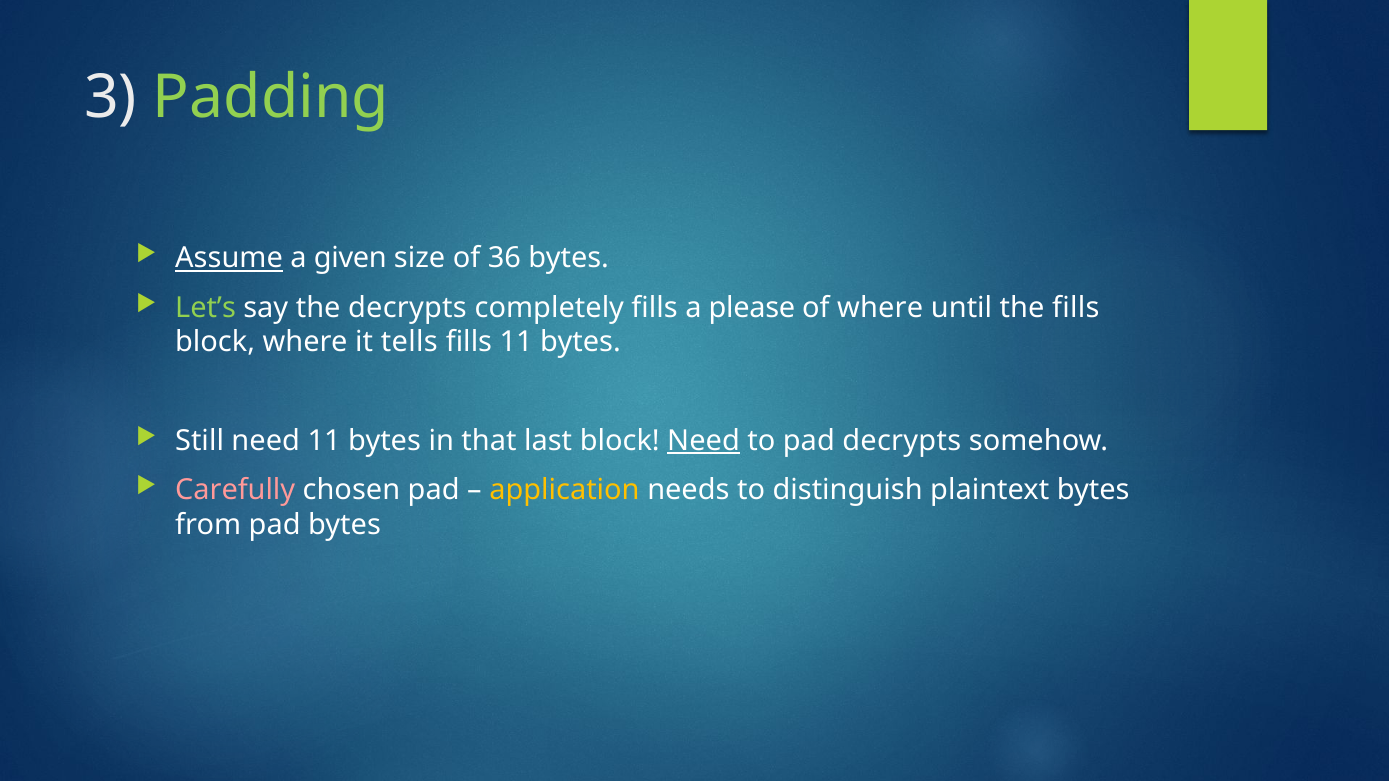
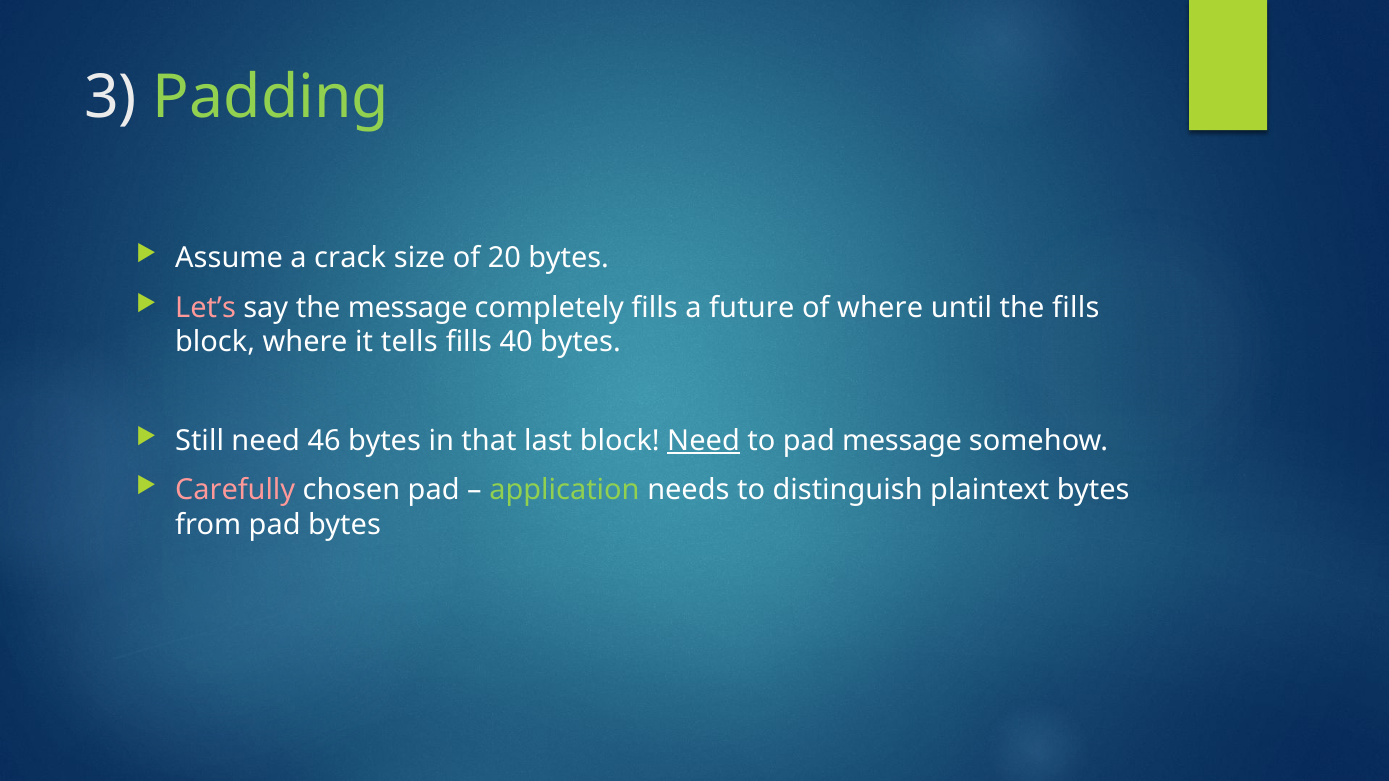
Assume underline: present -> none
given: given -> crack
36: 36 -> 20
Let’s colour: light green -> pink
the decrypts: decrypts -> message
please: please -> future
fills 11: 11 -> 40
need 11: 11 -> 46
pad decrypts: decrypts -> message
application colour: yellow -> light green
